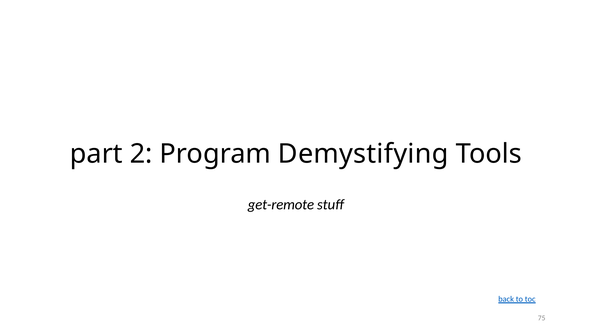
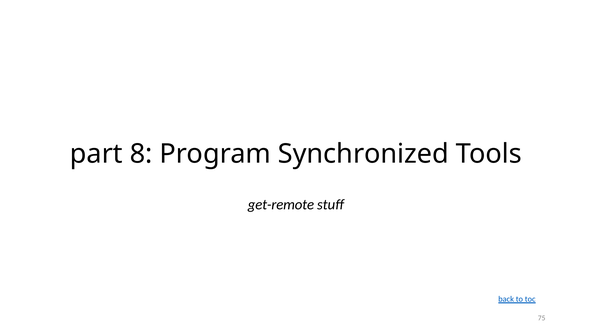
2: 2 -> 8
Demystifying: Demystifying -> Synchronized
